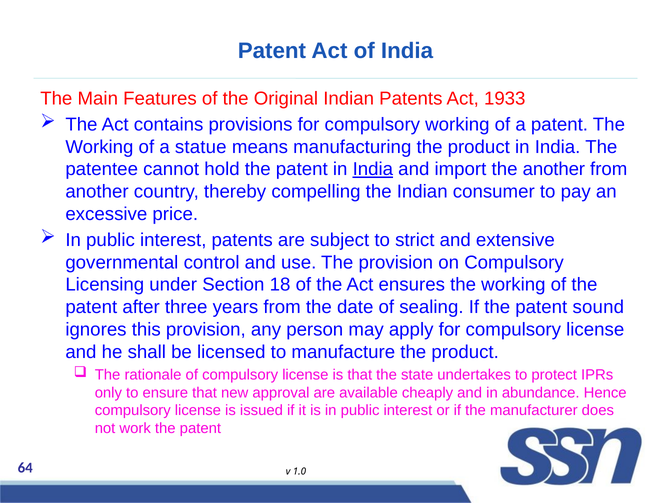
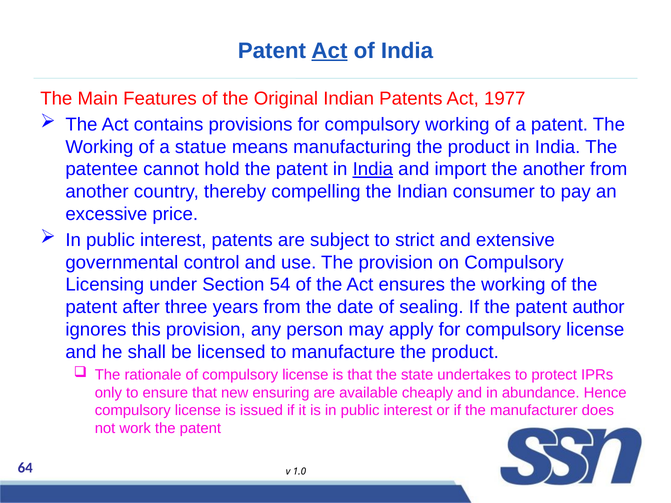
Act at (329, 51) underline: none -> present
1933: 1933 -> 1977
18: 18 -> 54
sound: sound -> author
approval: approval -> ensuring
